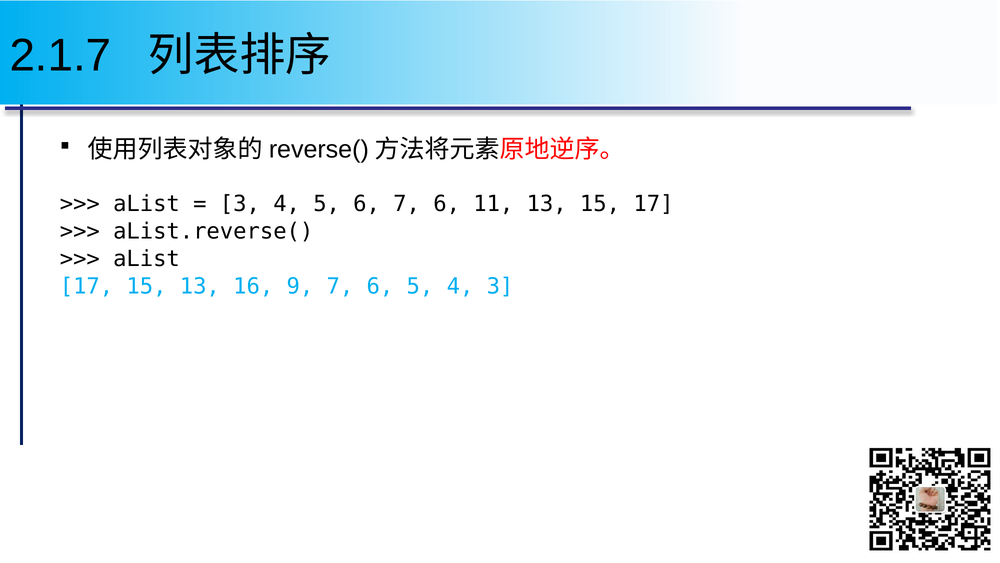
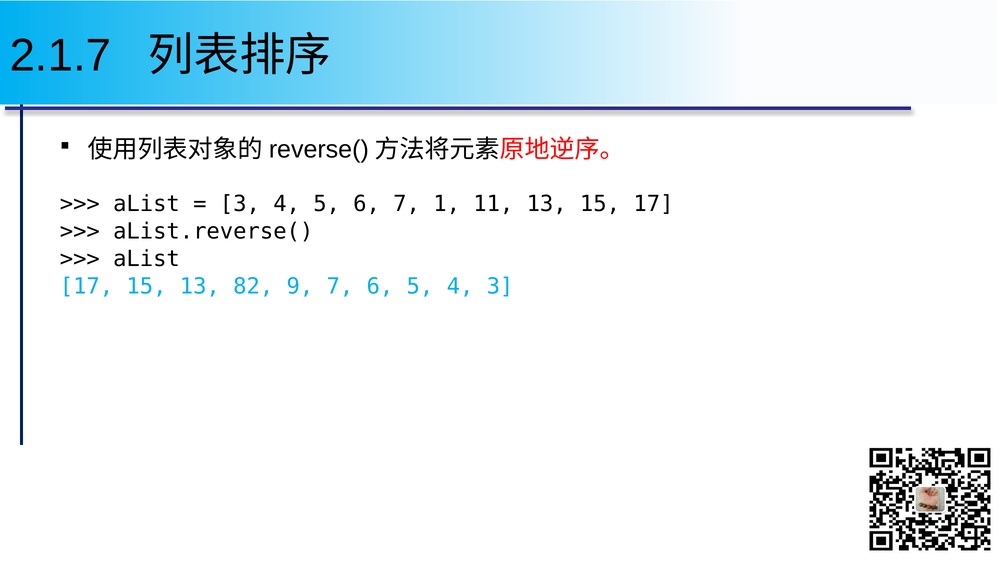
6 7 6: 6 -> 1
16: 16 -> 82
